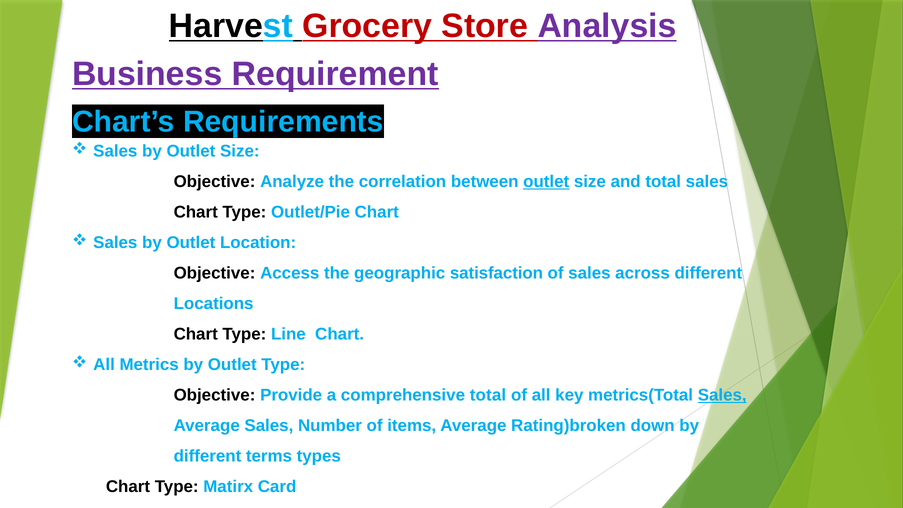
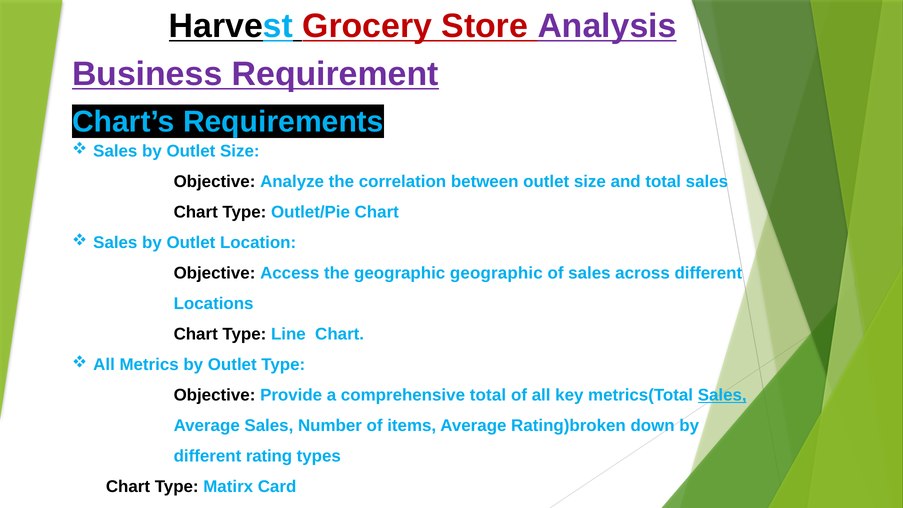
outlet at (546, 182) underline: present -> none
geographic satisfaction: satisfaction -> geographic
terms: terms -> rating
